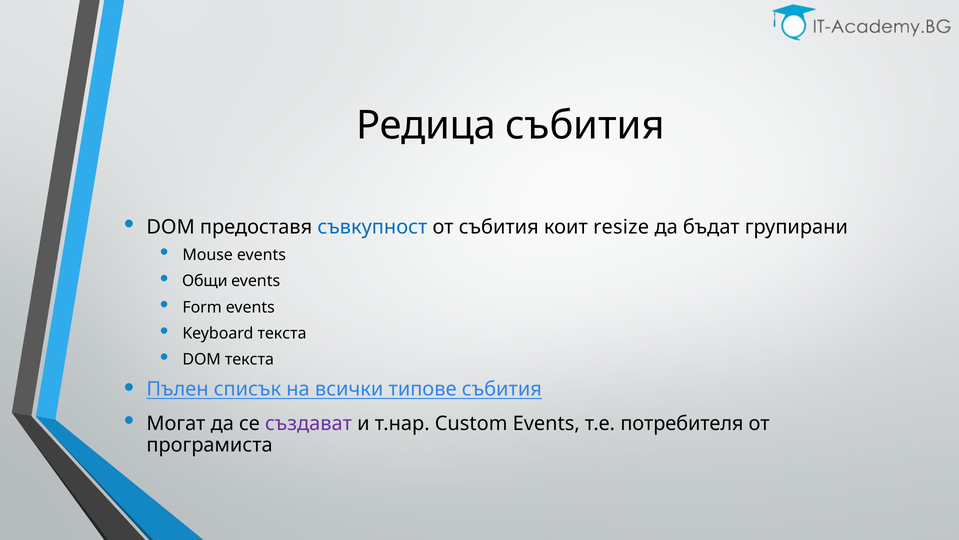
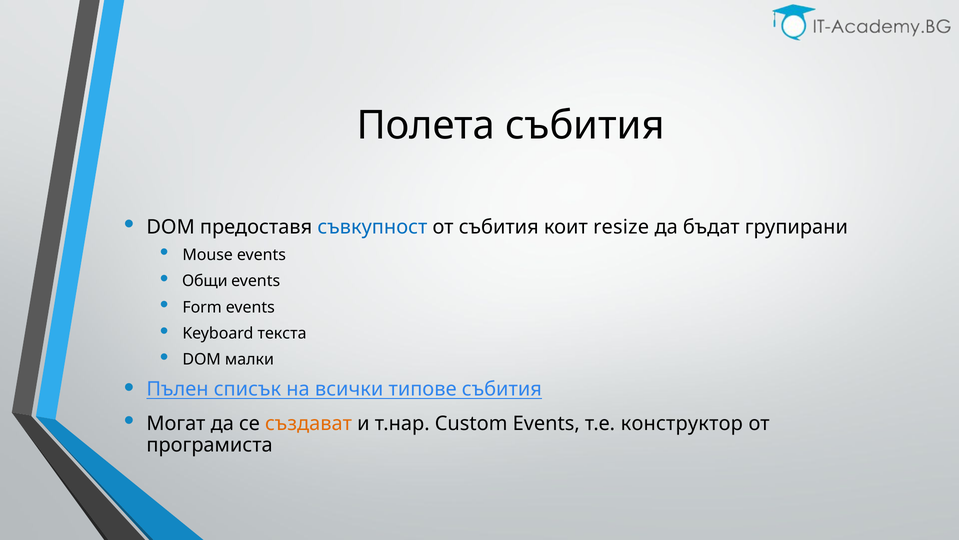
Редица: Редица -> Полета
DOM текста: текста -> малки
създават colour: purple -> orange
потребителя: потребителя -> конструктор
